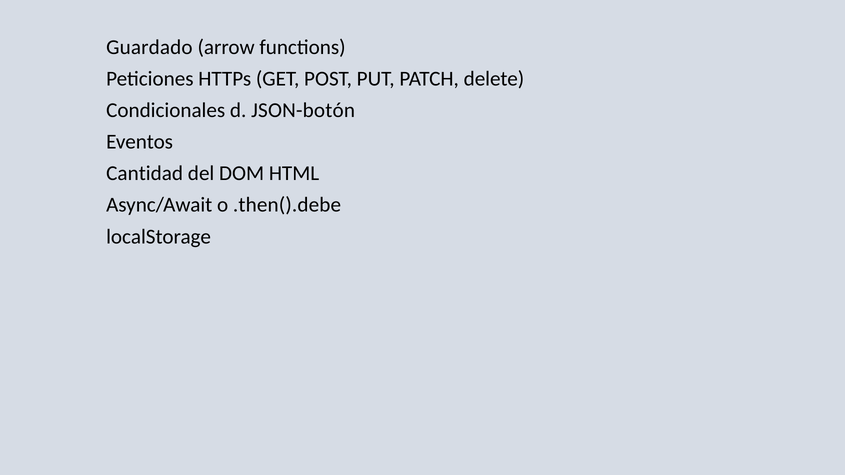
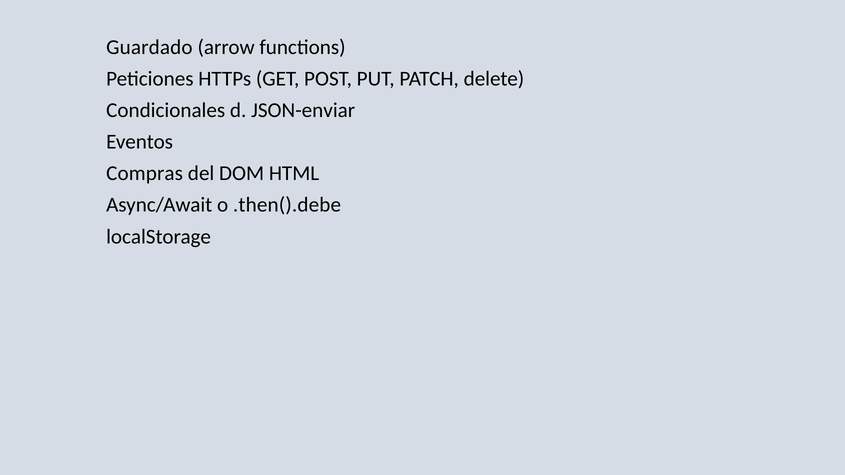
JSON-botón: JSON-botón -> JSON-enviar
Cantidad: Cantidad -> Compras
